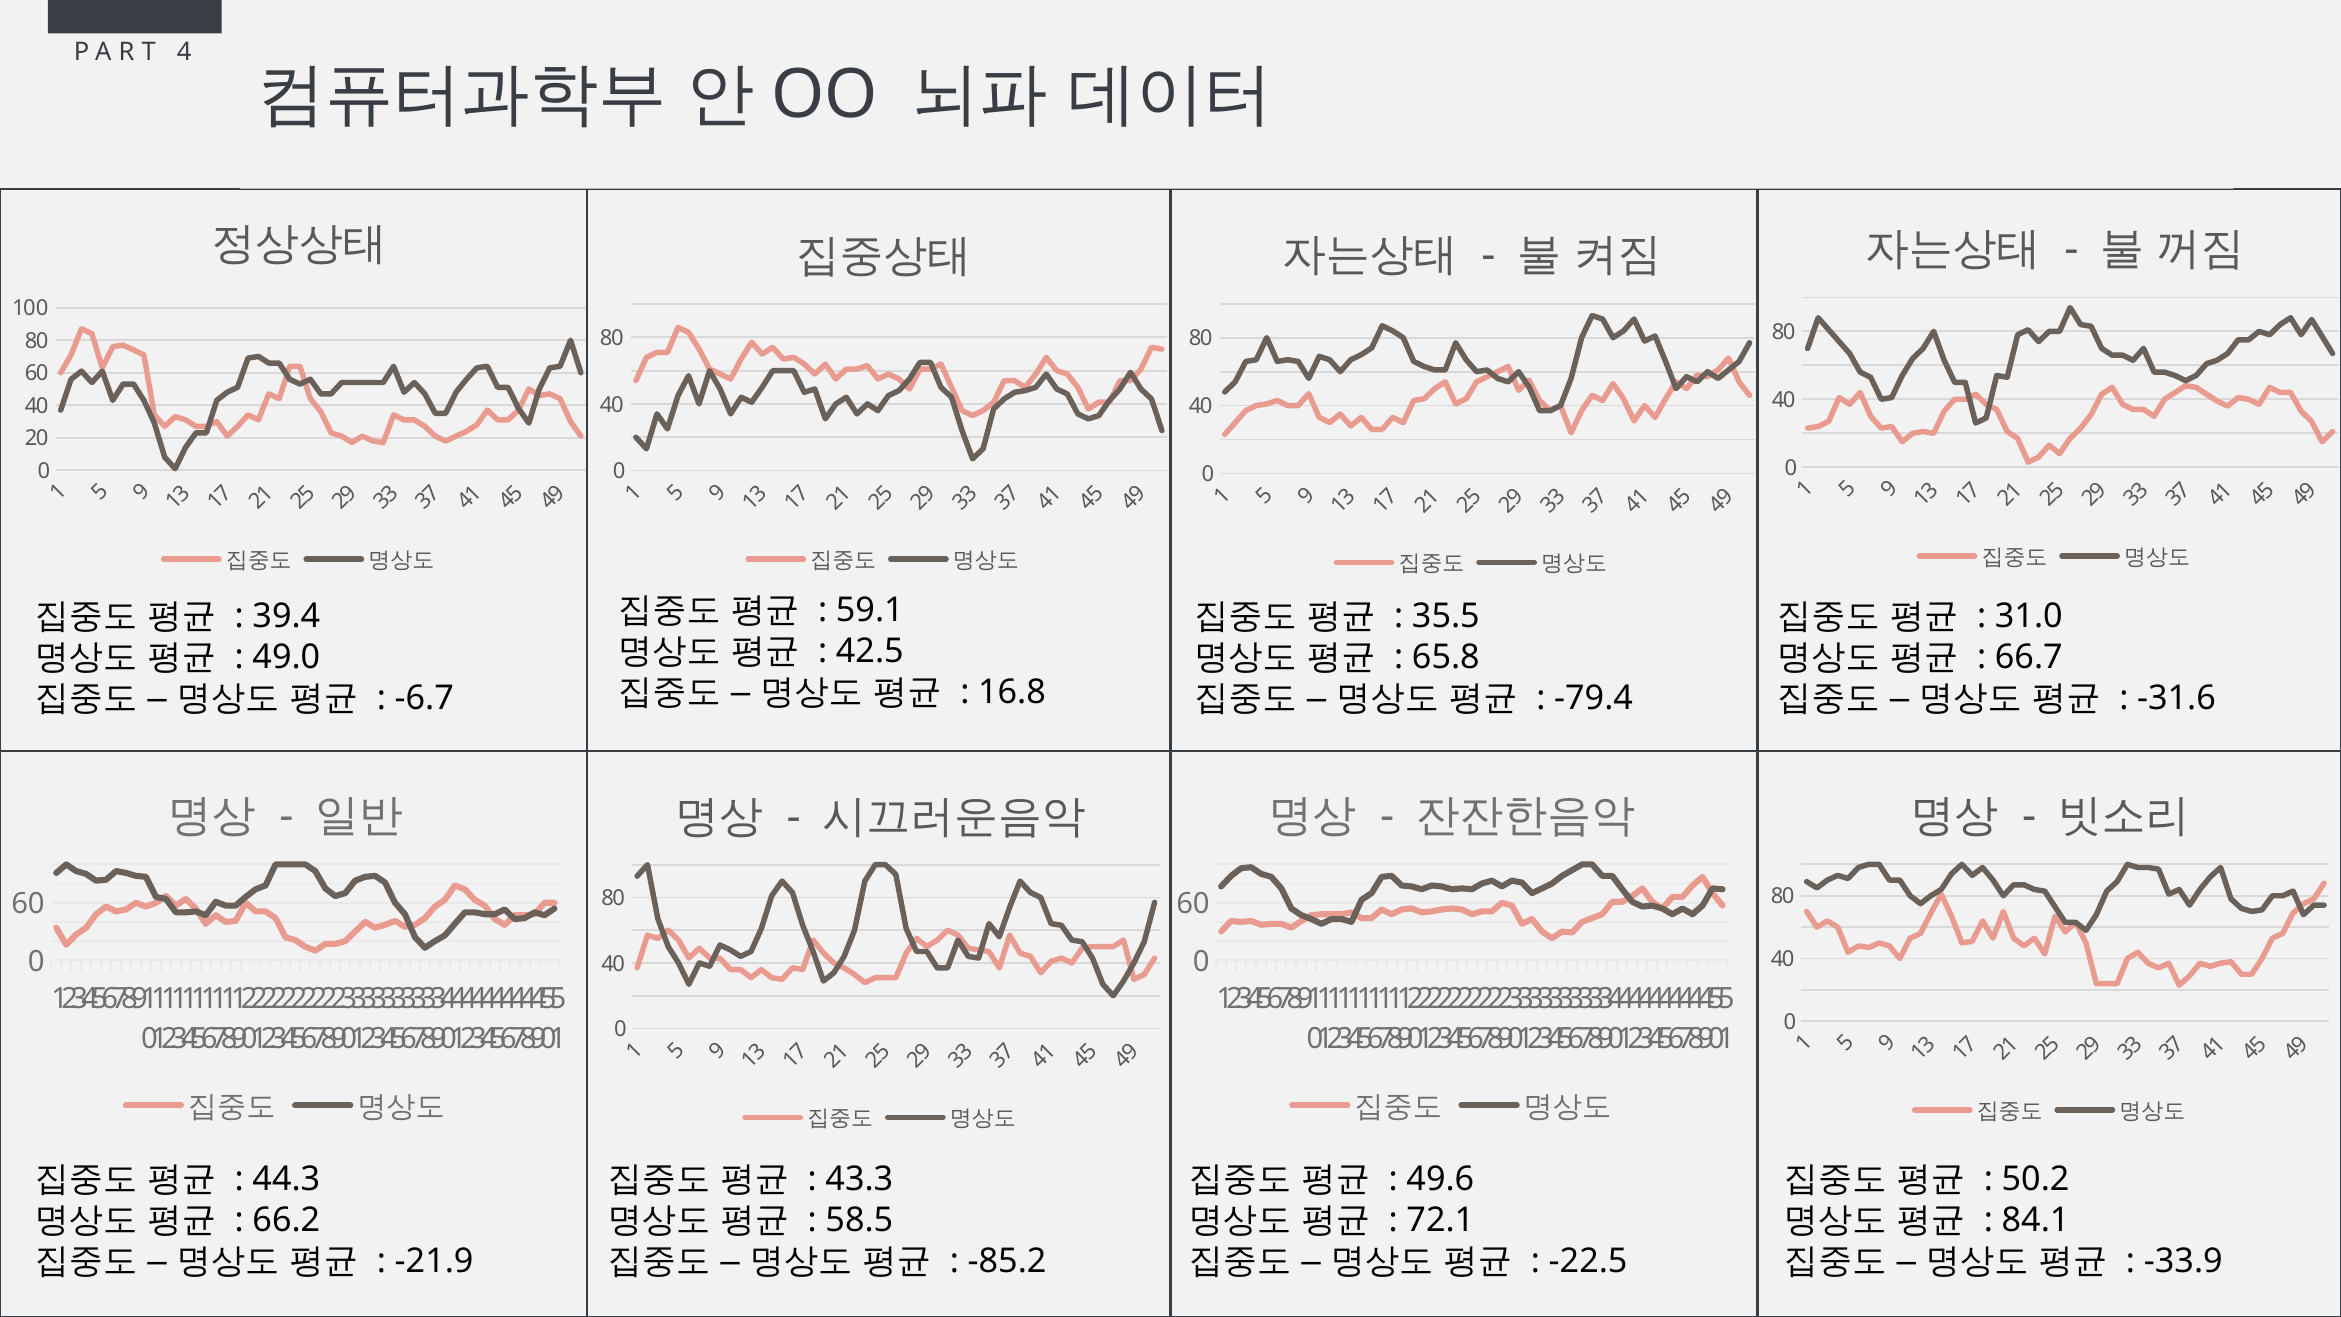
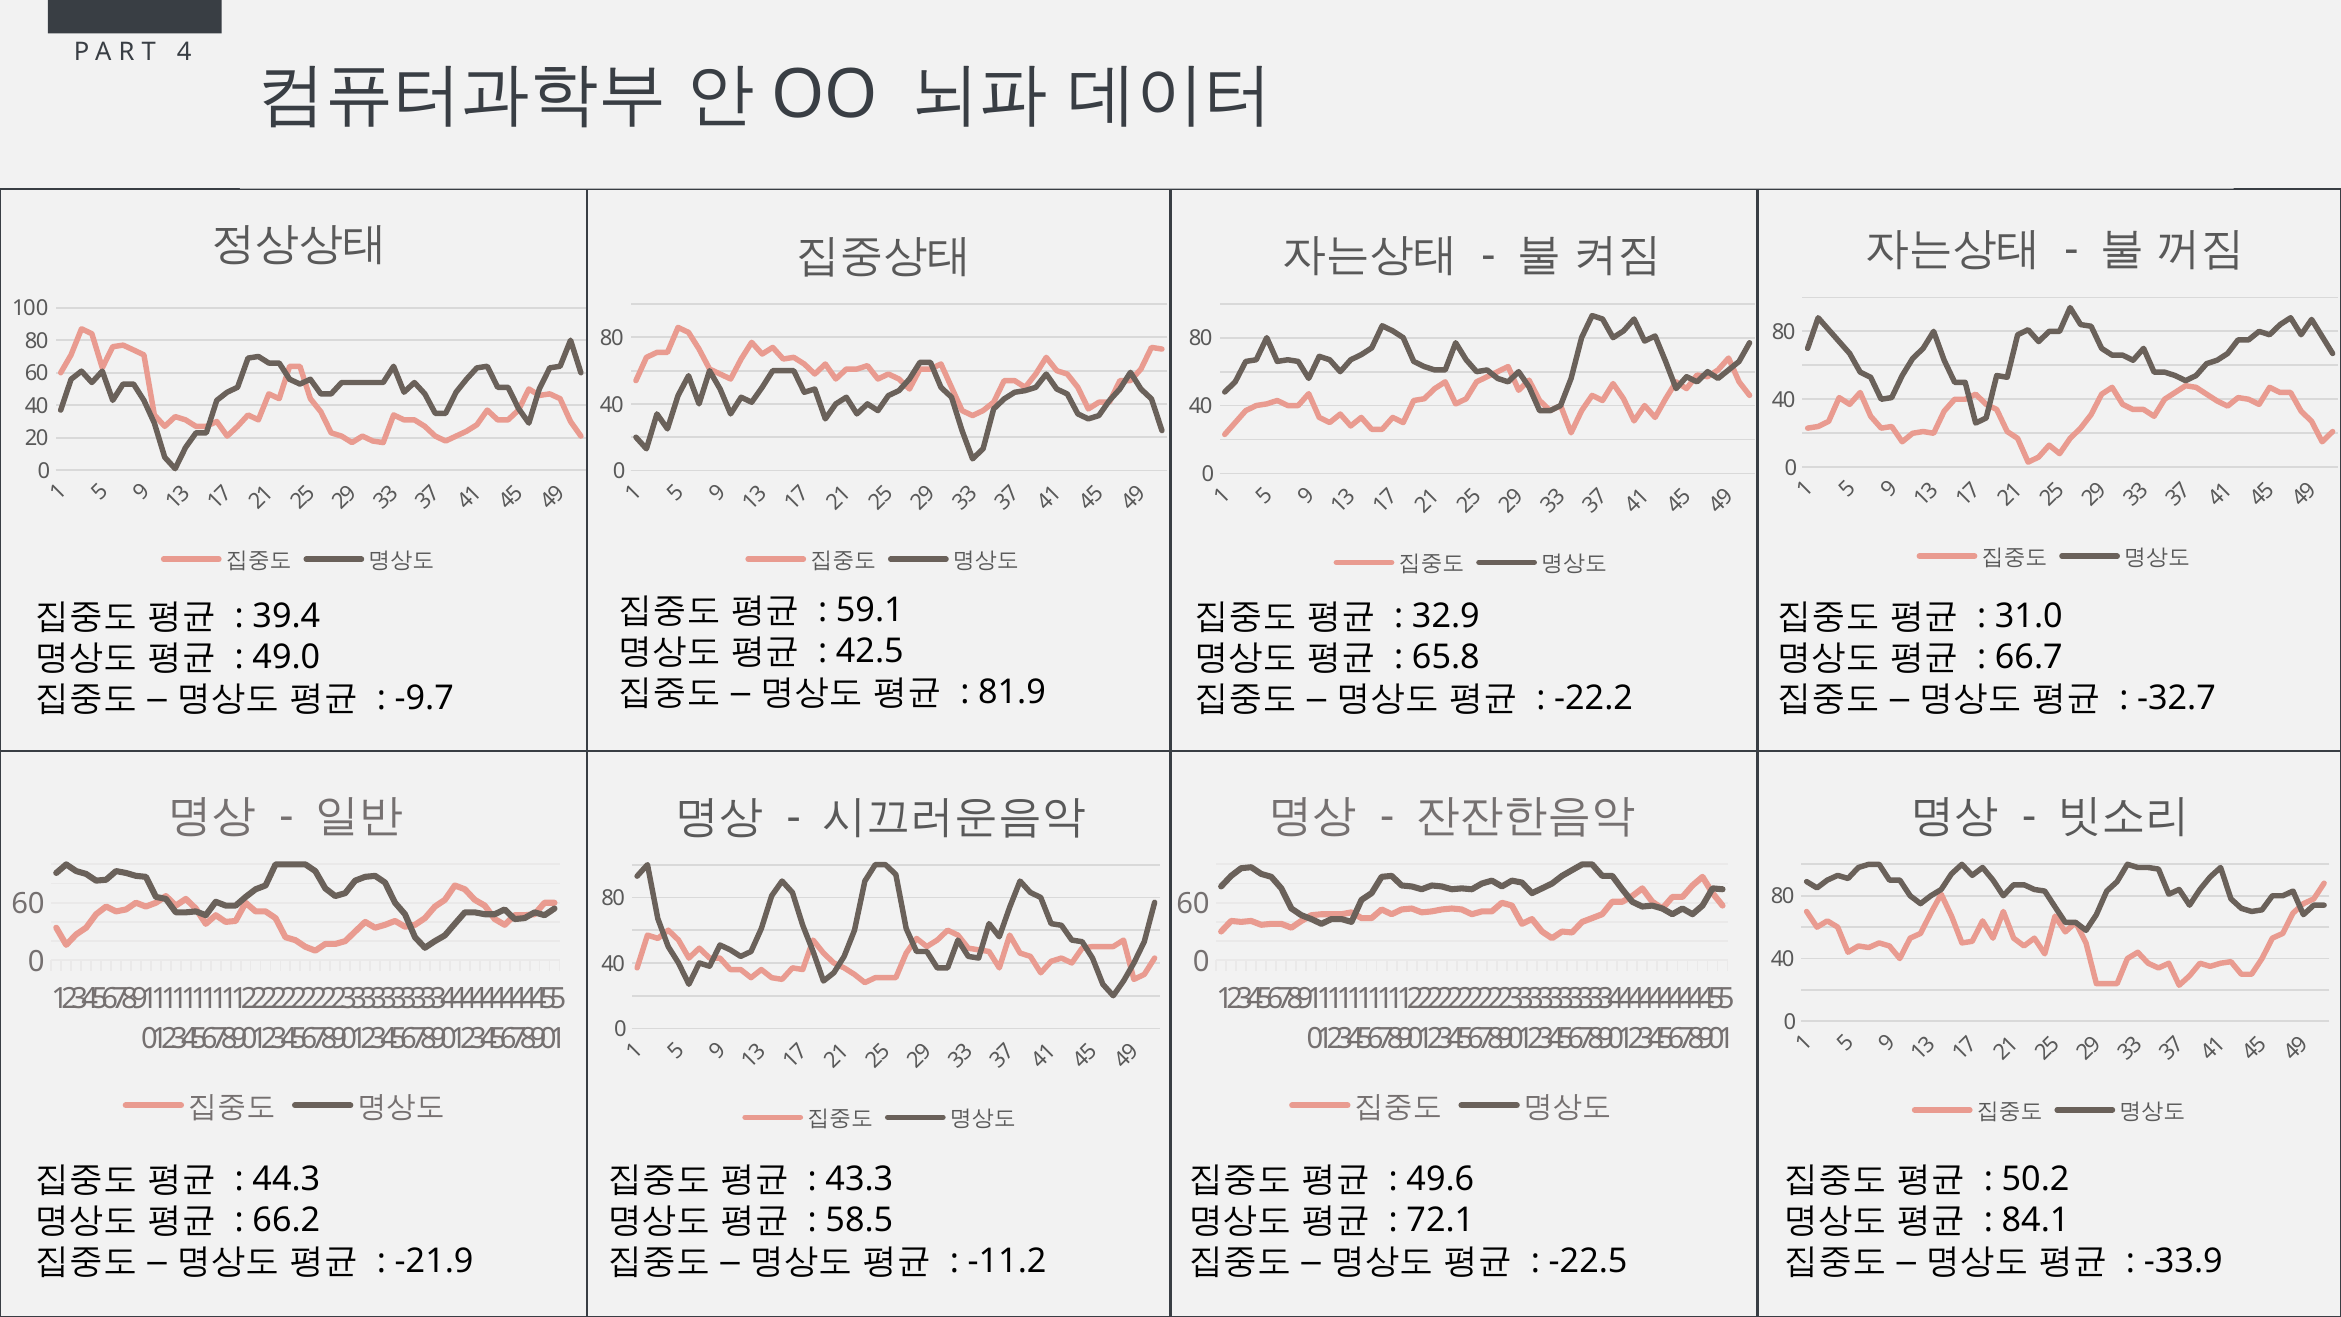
35.5: 35.5 -> 32.9
16.8: 16.8 -> 81.9
-6.7: -6.7 -> -9.7
-79.4: -79.4 -> -22.2
-31.6: -31.6 -> -32.7
-85.2: -85.2 -> -11.2
